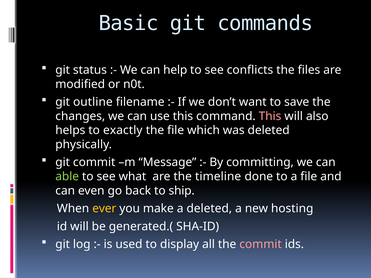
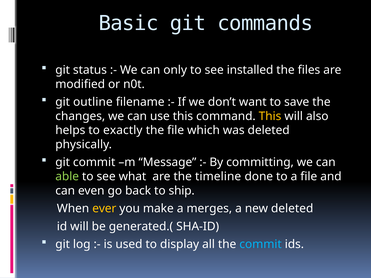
help: help -> only
conflicts: conflicts -> installed
This at (270, 116) colour: pink -> yellow
a deleted: deleted -> merges
new hosting: hosting -> deleted
commit at (261, 244) colour: pink -> light blue
